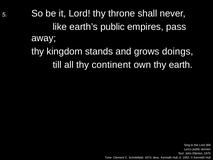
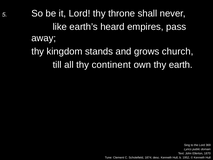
earth’s public: public -> heard
doings: doings -> church
